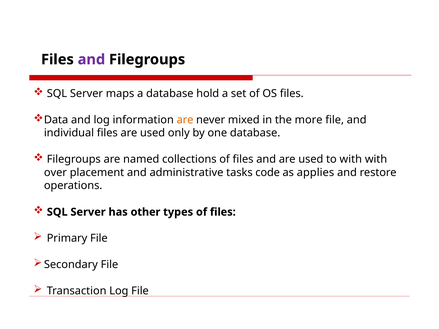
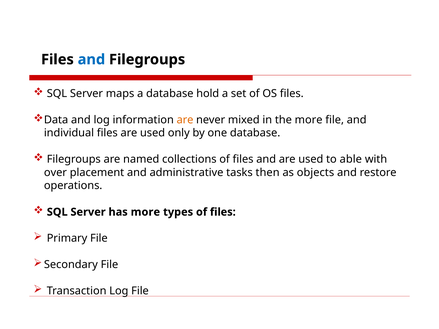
and at (91, 60) colour: purple -> blue
to with: with -> able
code: code -> then
applies: applies -> objects
has other: other -> more
